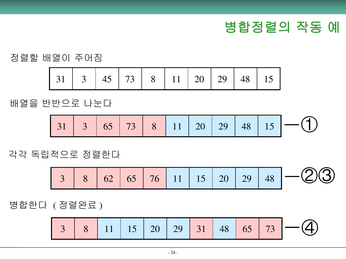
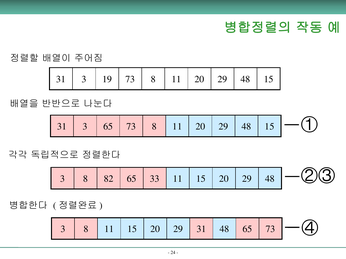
45: 45 -> 19
62: 62 -> 82
76: 76 -> 33
